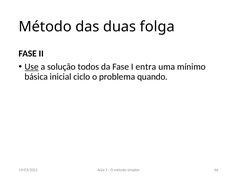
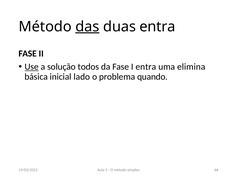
das underline: none -> present
duas folga: folga -> entra
mínimo: mínimo -> elimina
ciclo: ciclo -> lado
